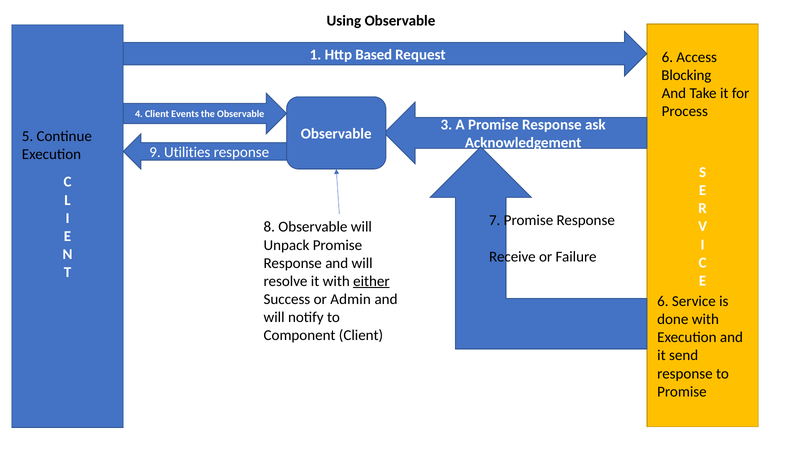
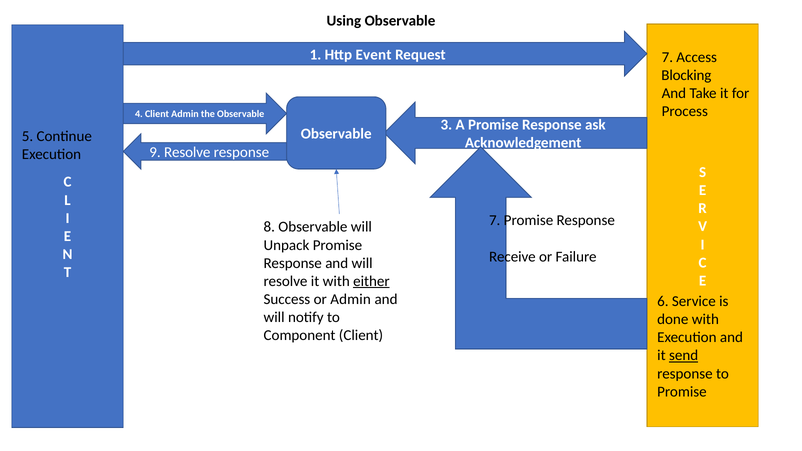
Based: Based -> Event
Request 6: 6 -> 7
Client Events: Events -> Admin
9 Utilities: Utilities -> Resolve
send underline: none -> present
